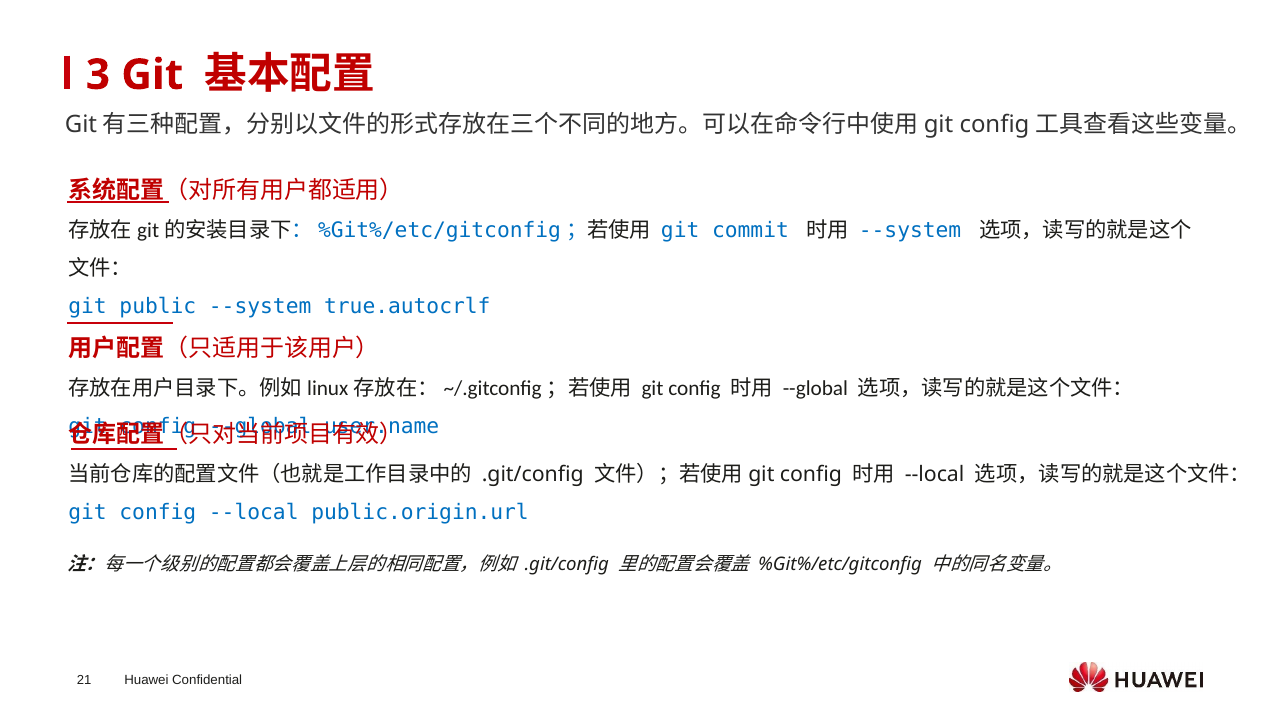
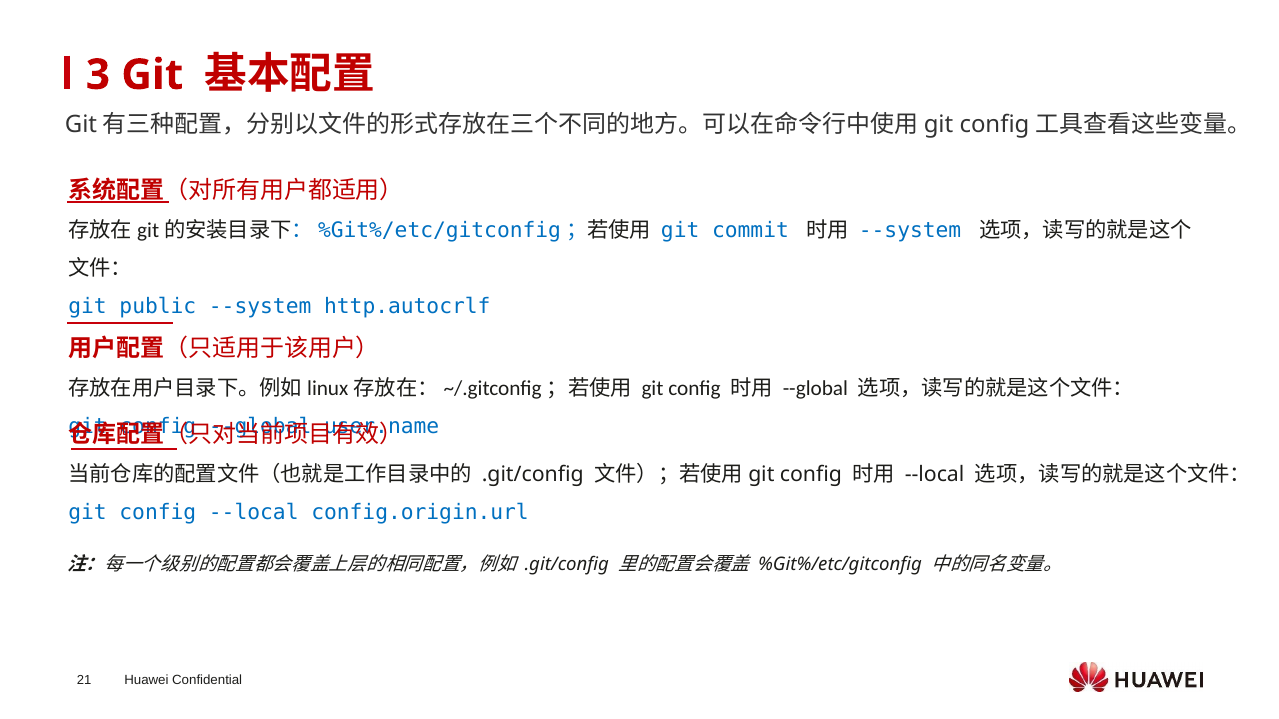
true.autocrlf: true.autocrlf -> http.autocrlf
public.origin.url: public.origin.url -> config.origin.url
